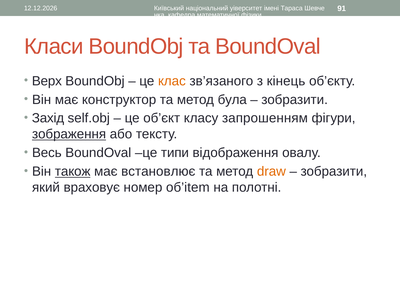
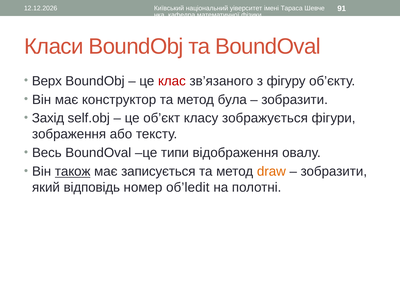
клас colour: orange -> red
кінець: кінець -> фігуру
запрошенням: запрошенням -> зображується
зображення underline: present -> none
встановлює: встановлює -> записується
враховує: враховує -> відповідь
об’item: об’item -> об’ledit
